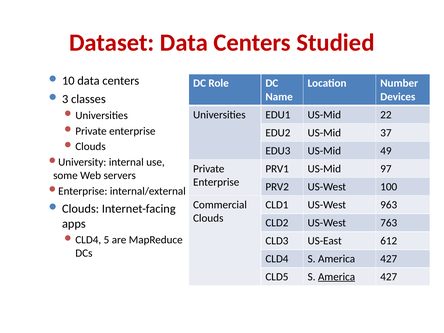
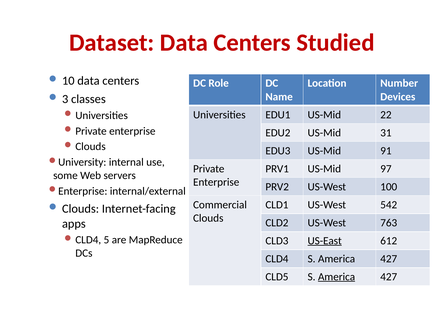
37: 37 -> 31
49: 49 -> 91
963: 963 -> 542
US-East underline: none -> present
